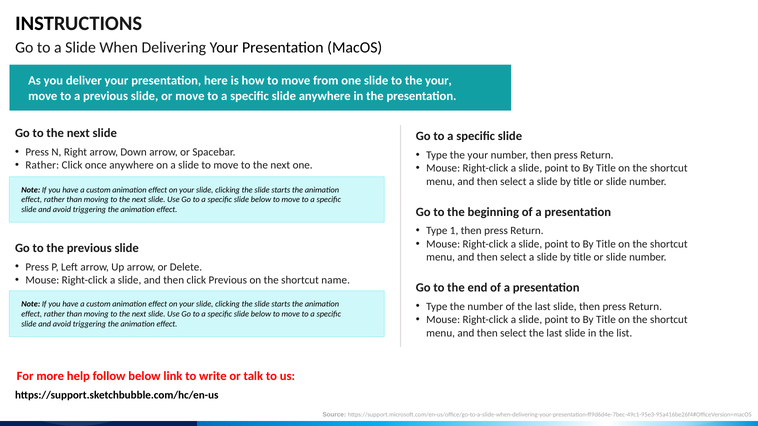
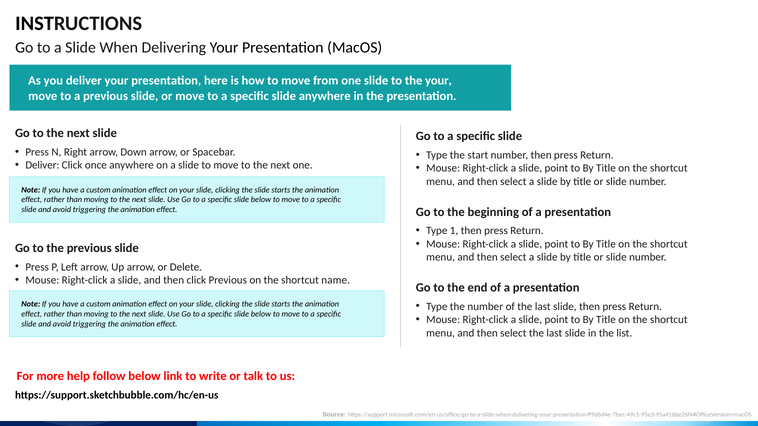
Type the your: your -> start
Rather at (42, 165): Rather -> Deliver
